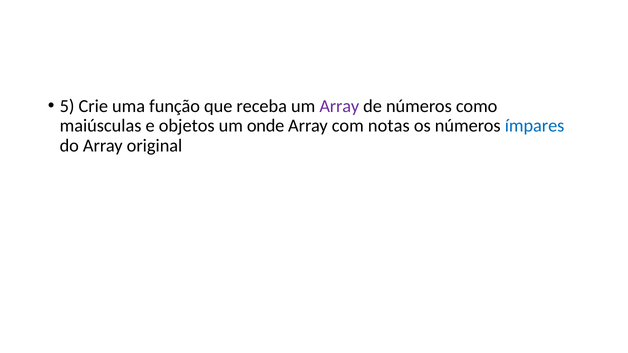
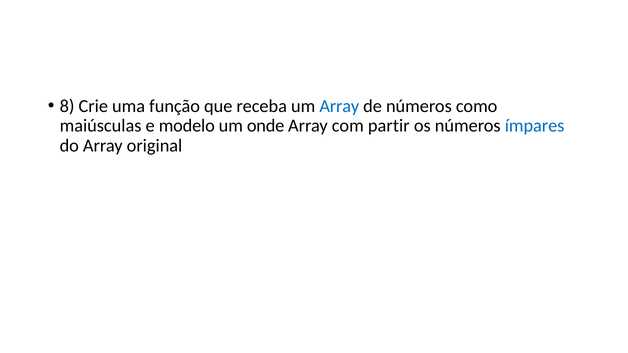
5: 5 -> 8
Array at (339, 106) colour: purple -> blue
objetos: objetos -> modelo
notas: notas -> partir
